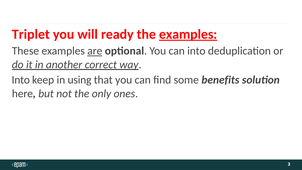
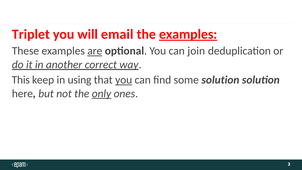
ready: ready -> email
can into: into -> join
Into at (21, 80): Into -> This
you at (124, 80) underline: none -> present
some benefits: benefits -> solution
only underline: none -> present
